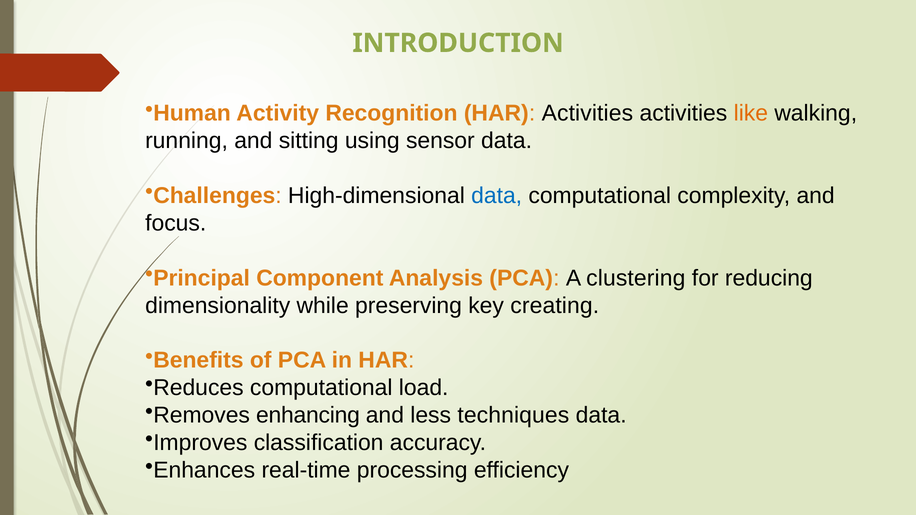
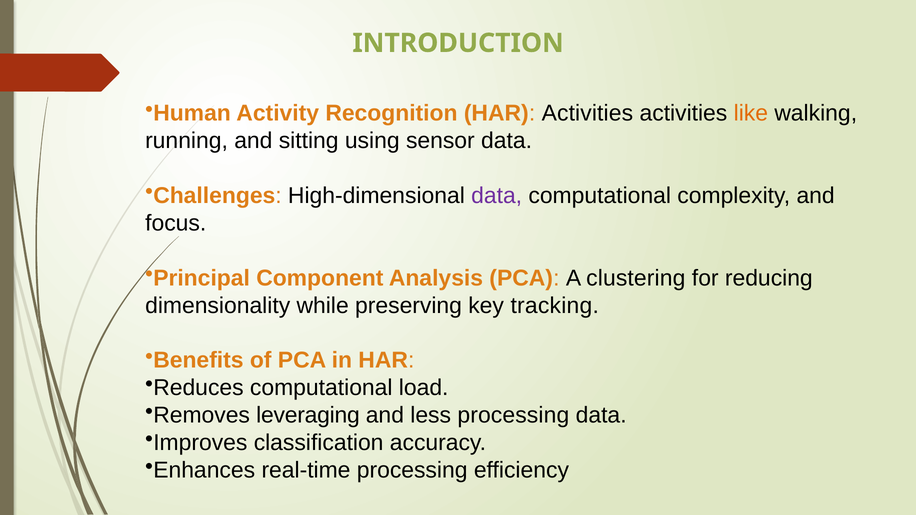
data at (497, 196) colour: blue -> purple
creating: creating -> tracking
enhancing: enhancing -> leveraging
less techniques: techniques -> processing
